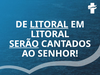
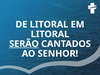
LITORAL at (49, 24) underline: present -> none
